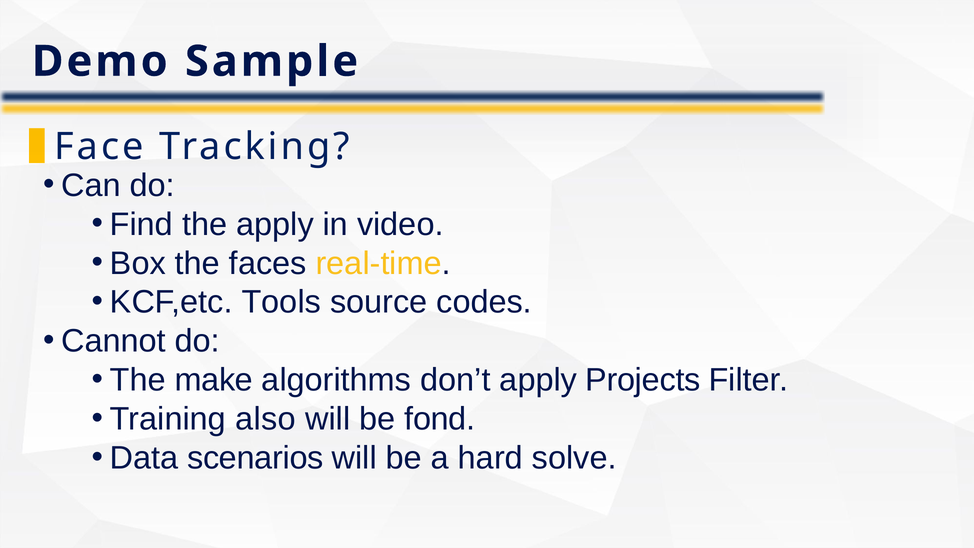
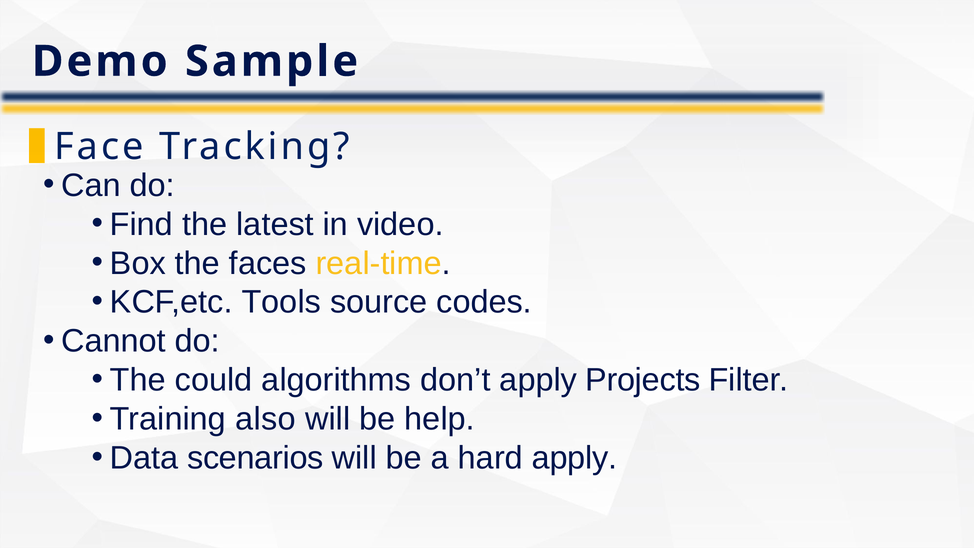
the apply: apply -> latest
make: make -> could
fond: fond -> help
hard solve: solve -> apply
